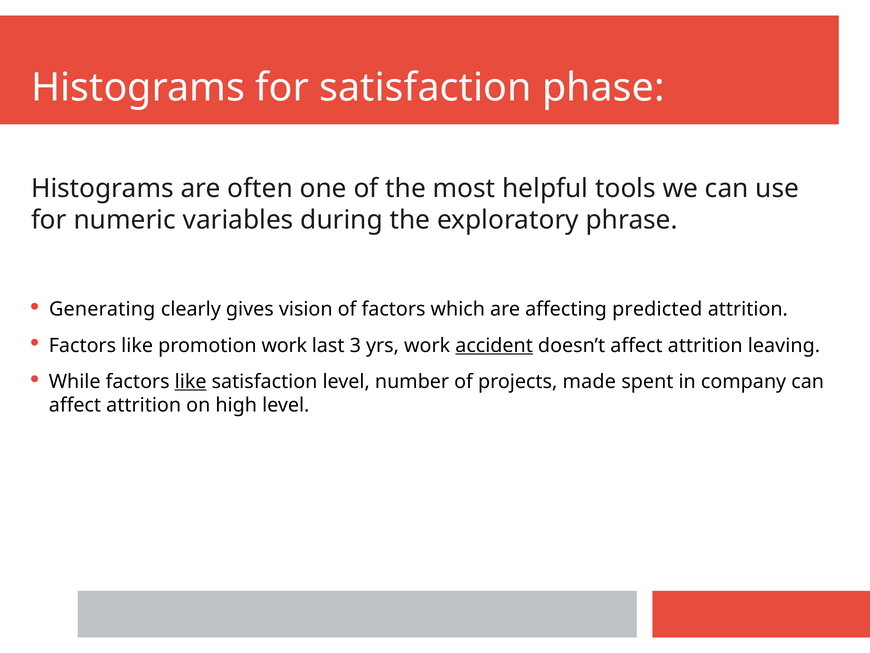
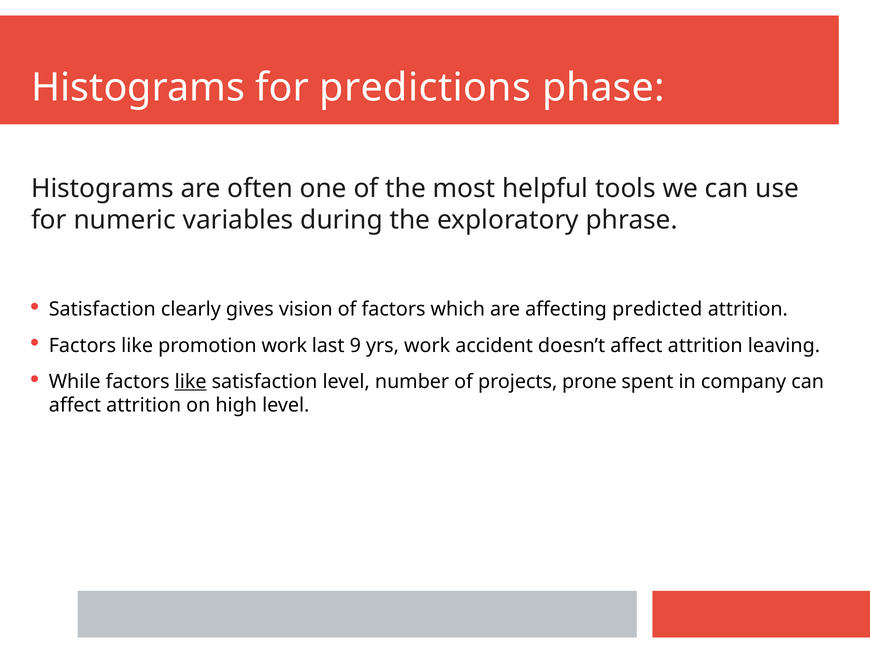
for satisfaction: satisfaction -> predictions
Generating at (102, 309): Generating -> Satisfaction
3: 3 -> 9
accident underline: present -> none
made: made -> prone
